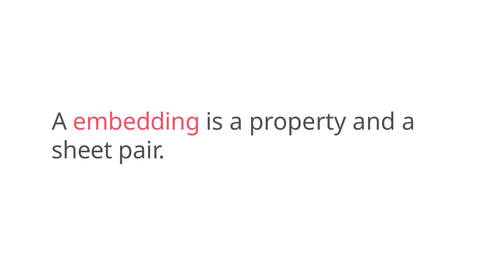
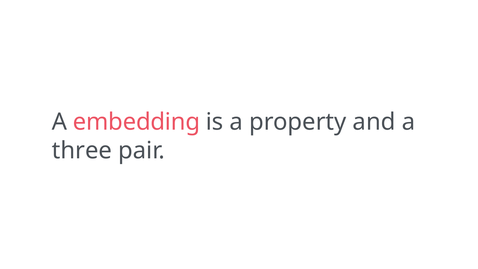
sheet: sheet -> three
